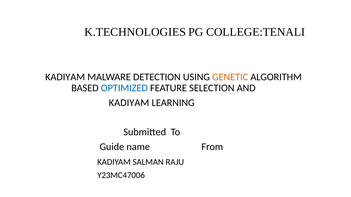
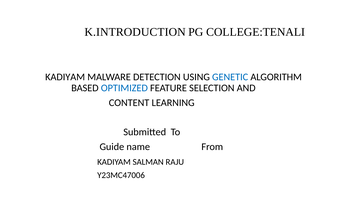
K.TECHNOLOGIES: K.TECHNOLOGIES -> K.INTRODUCTION
GENETIC colour: orange -> blue
KADIYAM at (129, 103): KADIYAM -> CONTENT
